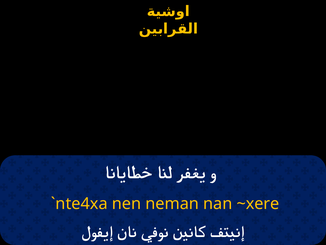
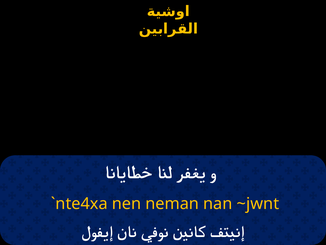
~xere: ~xere -> ~jwnt
